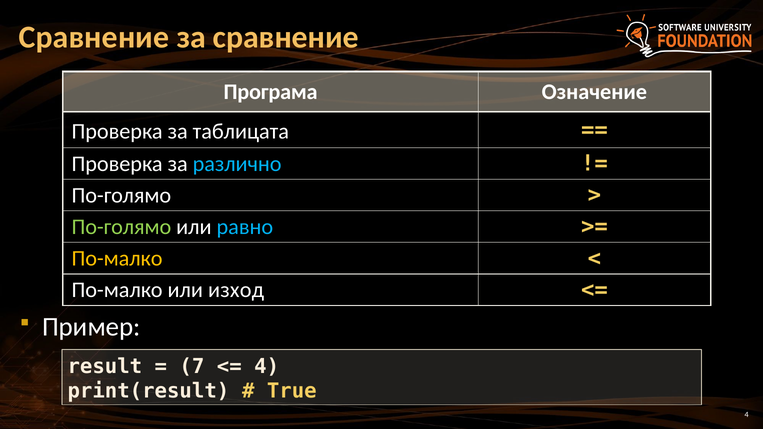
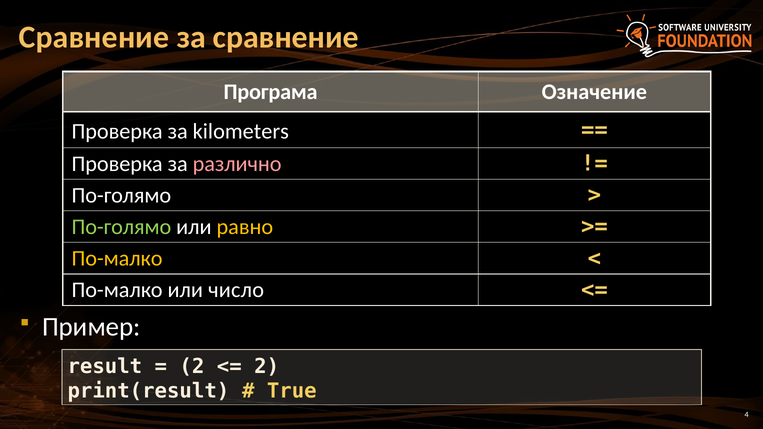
таблицата: таблицата -> kilometers
различно colour: light blue -> pink
равно colour: light blue -> yellow
изход: изход -> число
7 at (192, 367): 7 -> 2
4 at (267, 367): 4 -> 2
